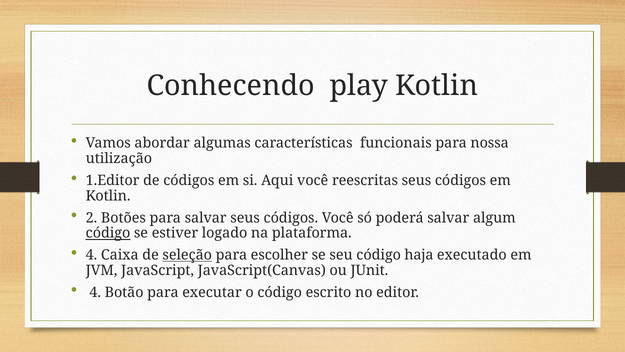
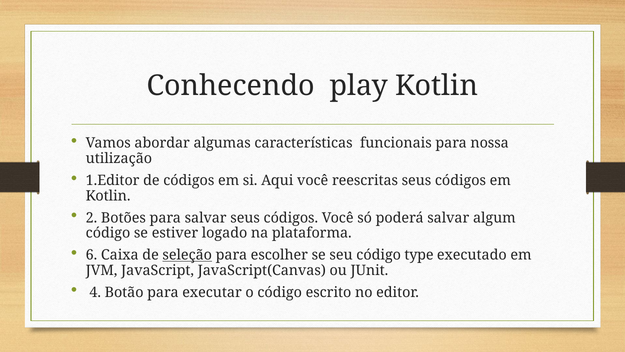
código at (108, 233) underline: present -> none
4 at (92, 255): 4 -> 6
haja: haja -> type
